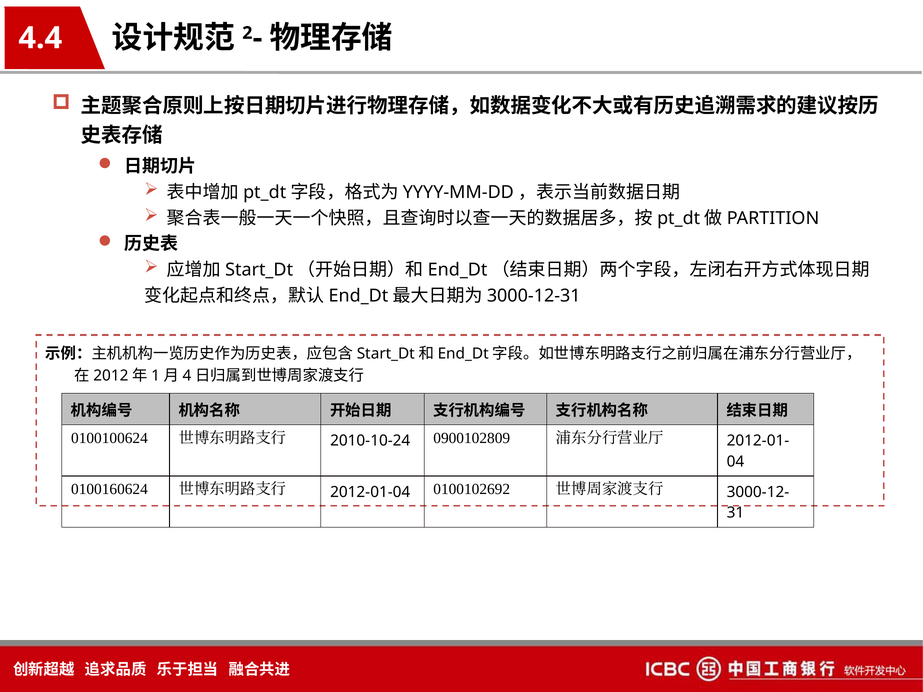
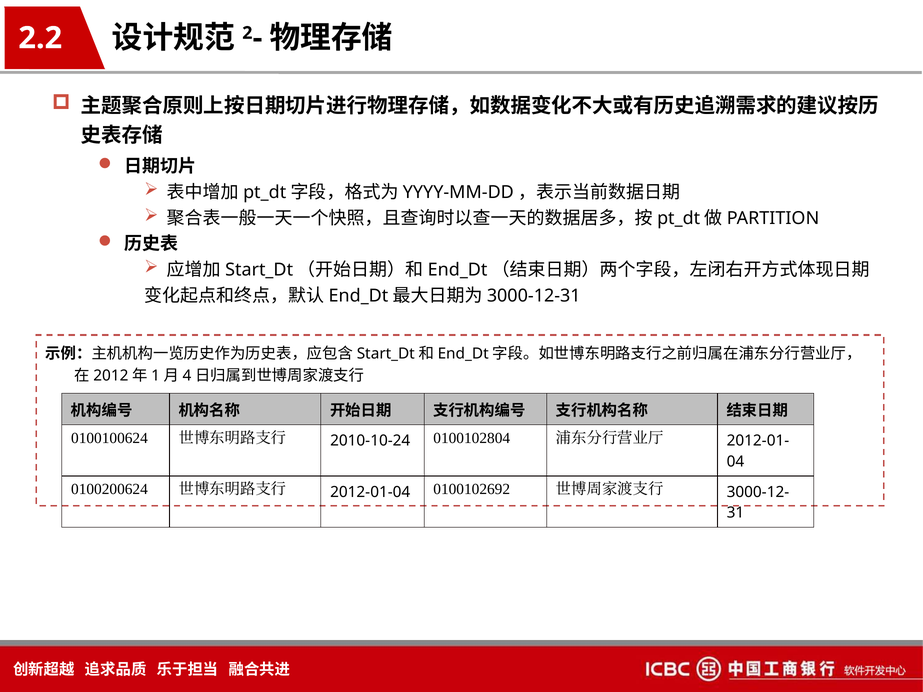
4.4: 4.4 -> 2.2
0900102809: 0900102809 -> 0100102804
0100160624: 0100160624 -> 0100200624
